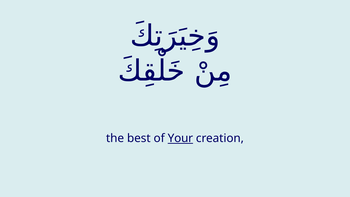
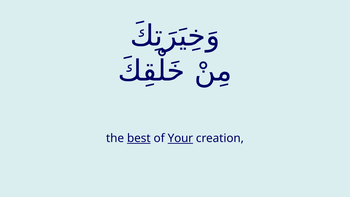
best underline: none -> present
